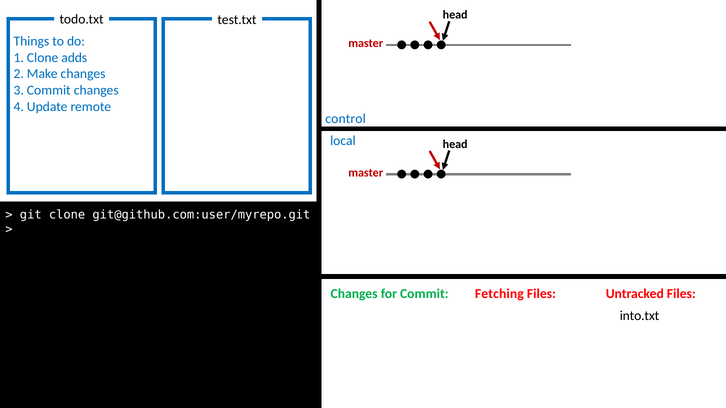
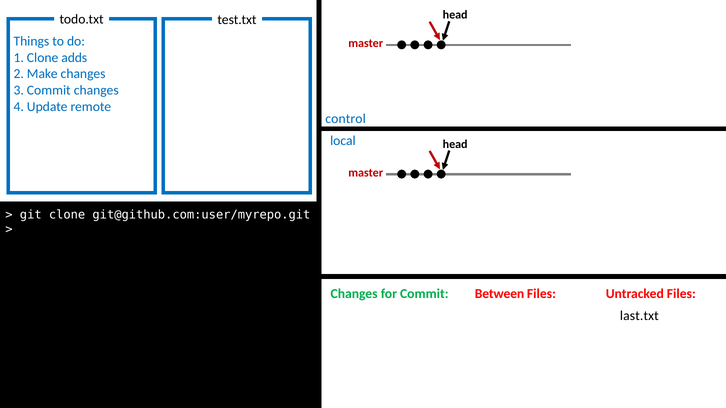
Fetching: Fetching -> Between
into.txt: into.txt -> last.txt
